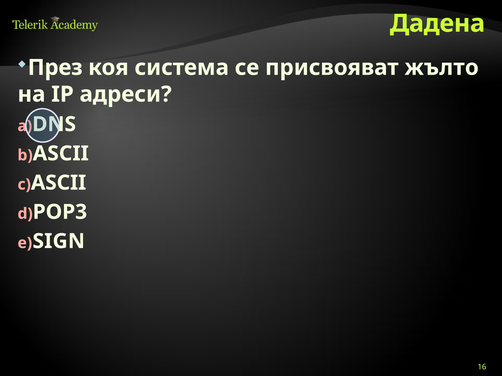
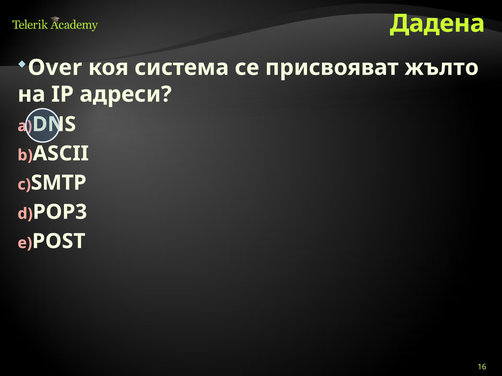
През: През -> Over
ASCII at (59, 183): ASCII -> SMTP
SIGN: SIGN -> POST
